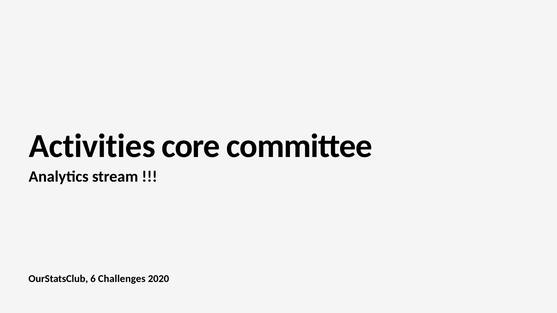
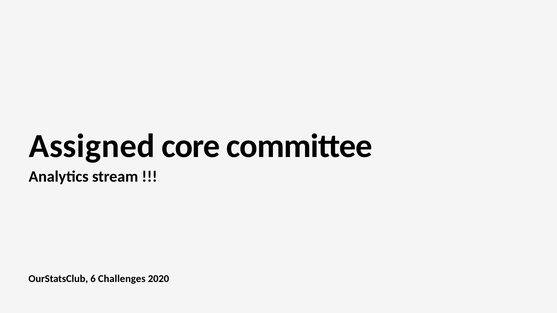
Activities: Activities -> Assigned
